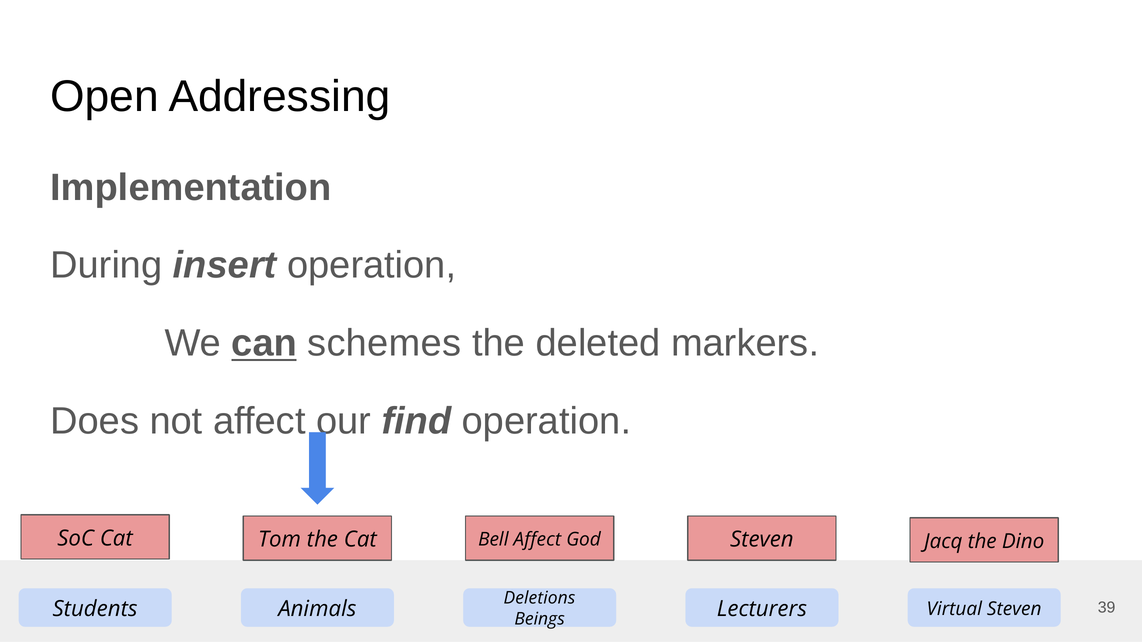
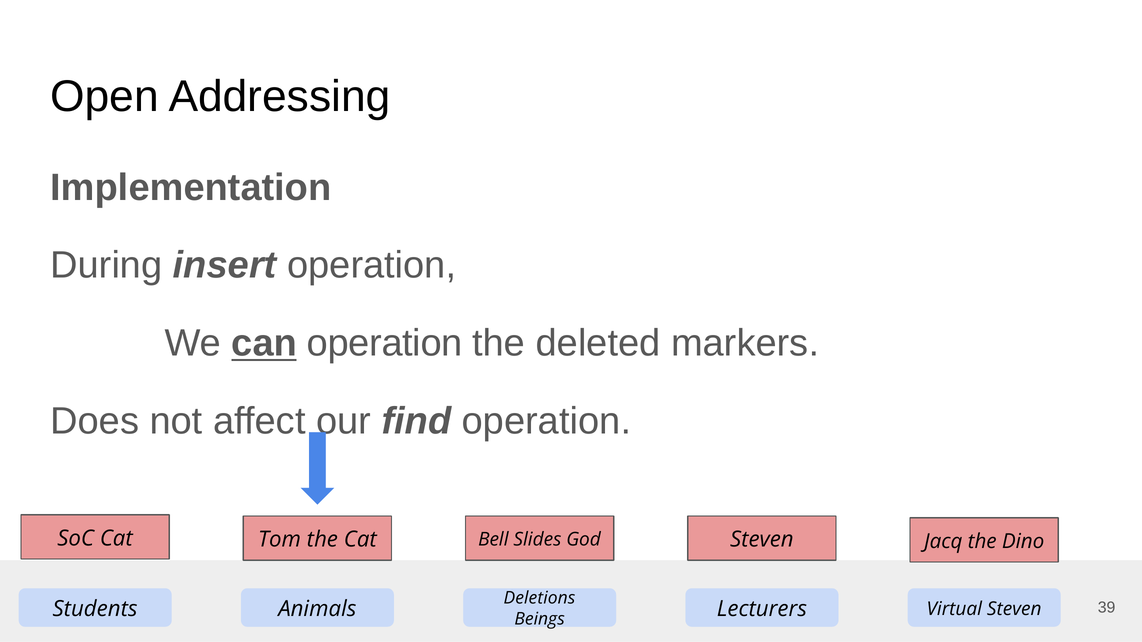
can schemes: schemes -> operation
Bell Affect: Affect -> Slides
